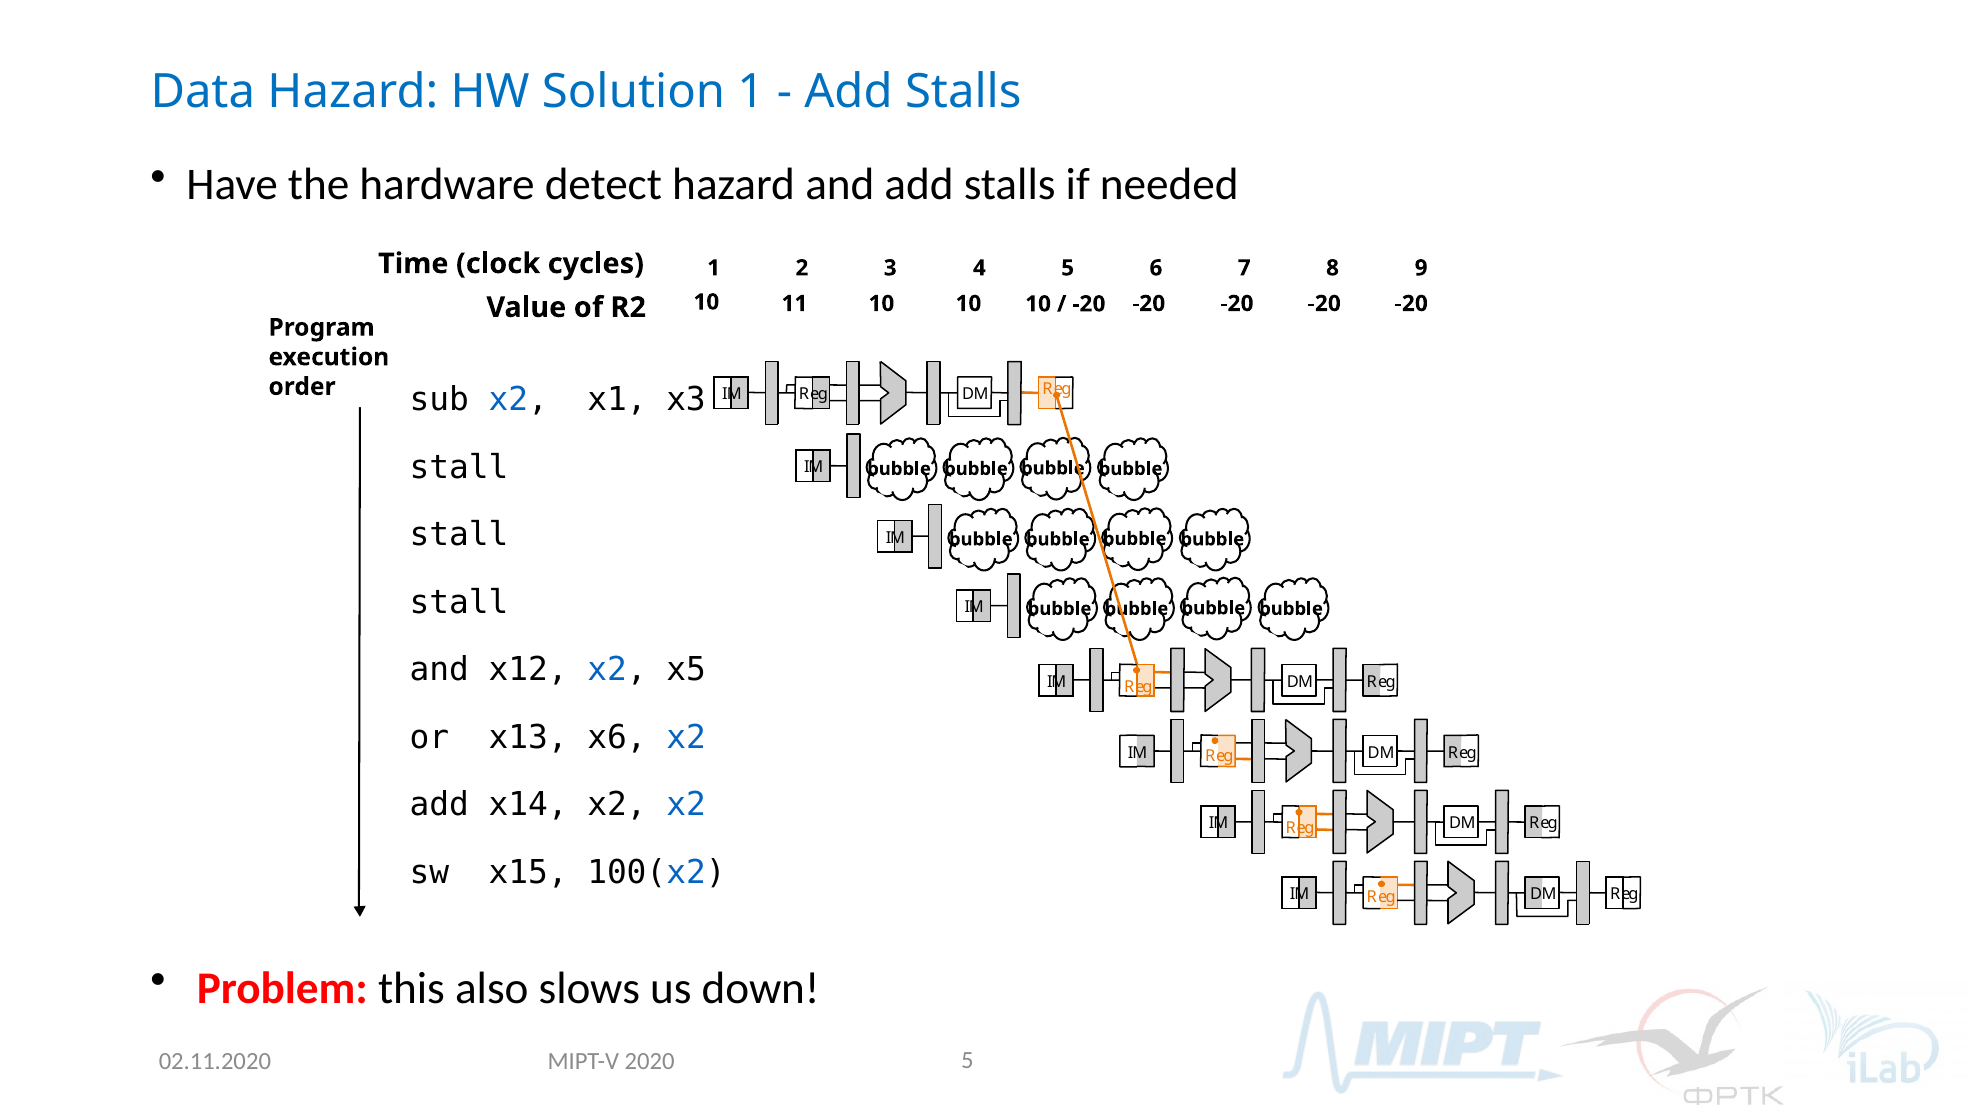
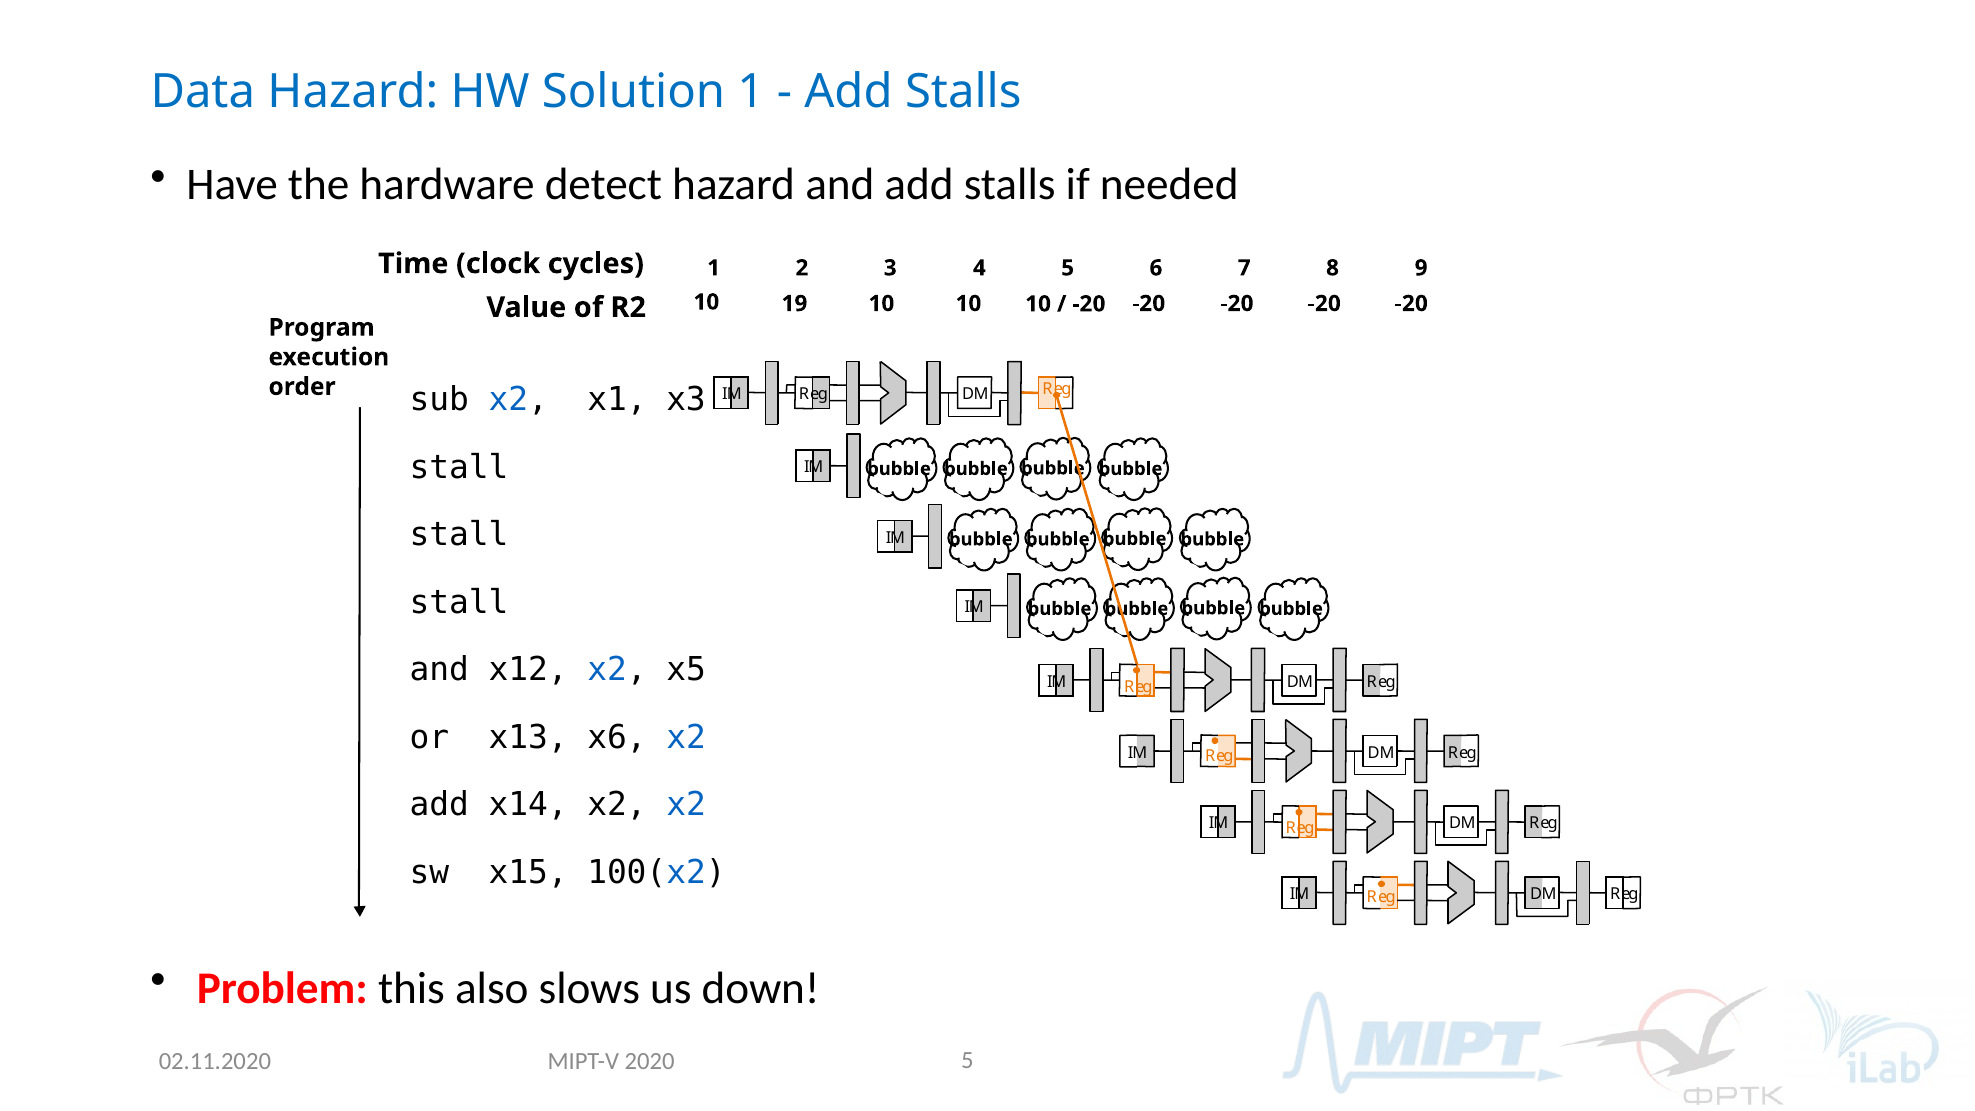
11: 11 -> 19
